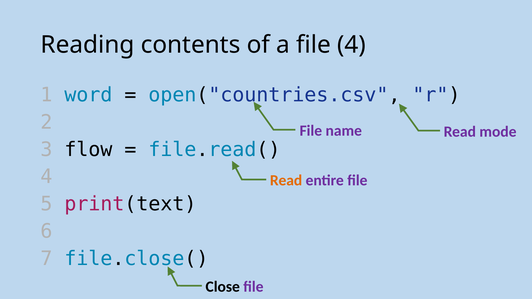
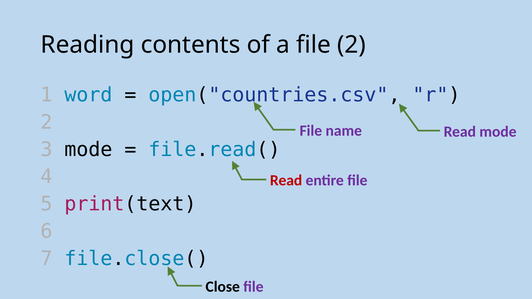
file 4: 4 -> 2
3 flow: flow -> mode
Read at (286, 181) colour: orange -> red
